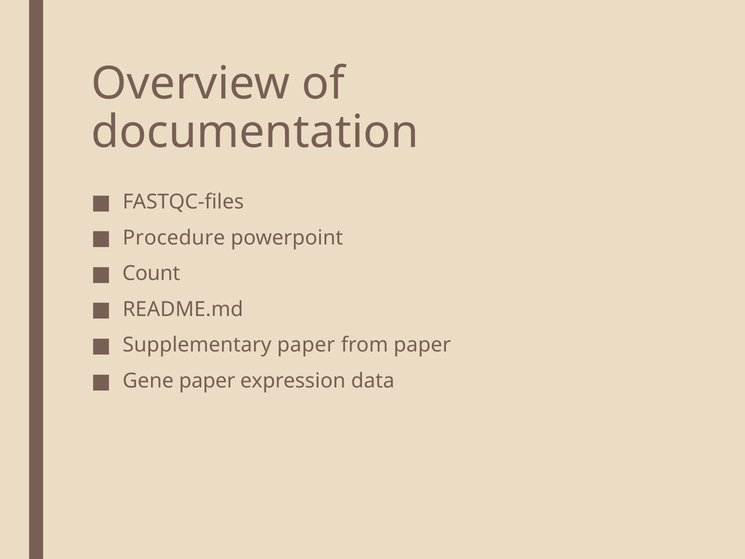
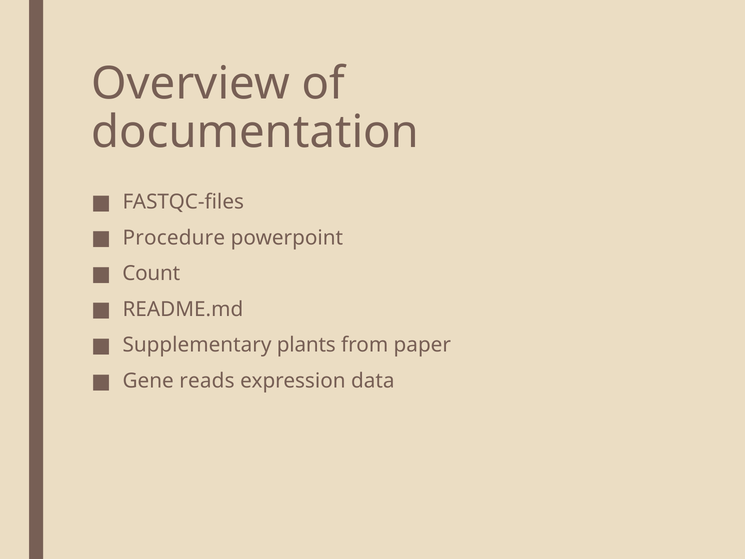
Supplementary paper: paper -> plants
Gene paper: paper -> reads
